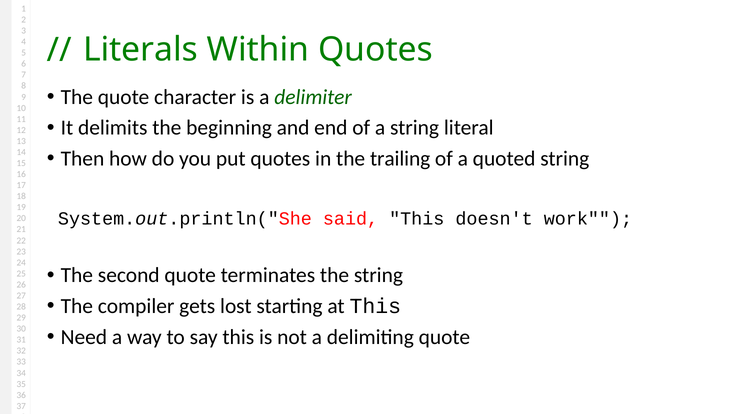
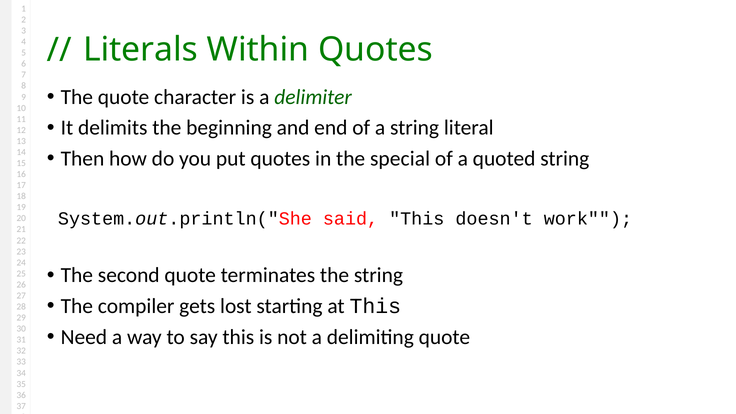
trailing: trailing -> special
